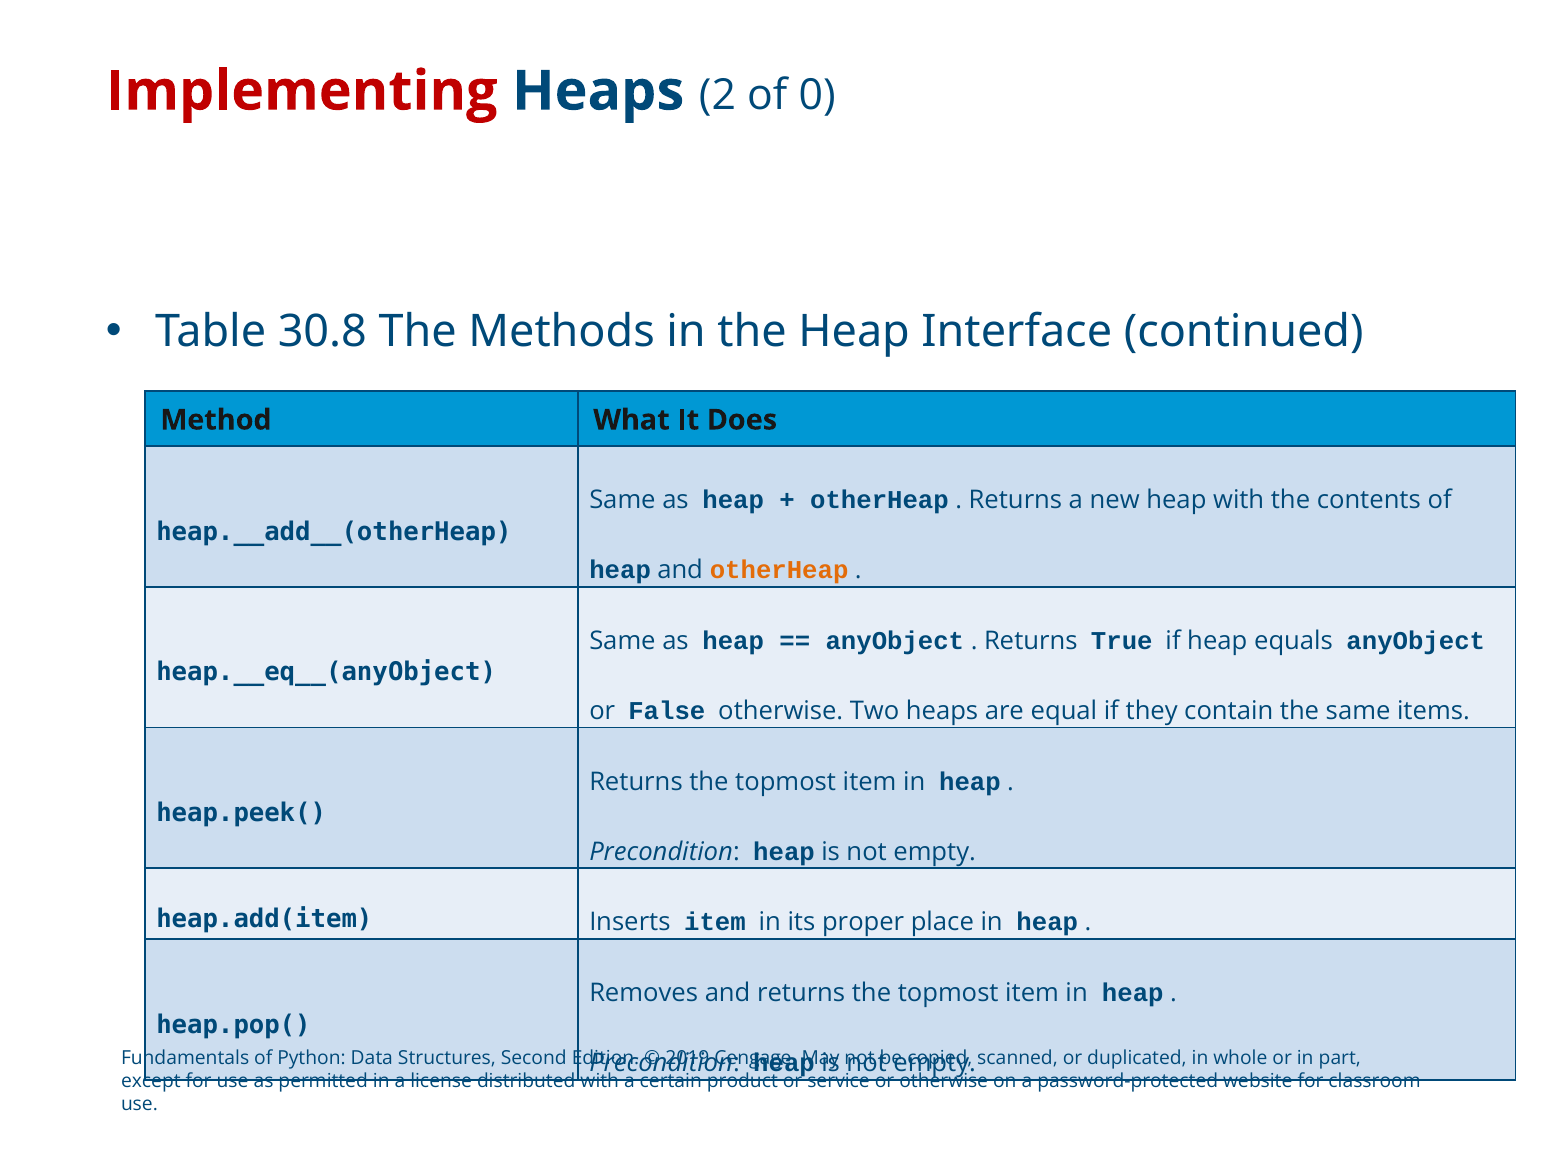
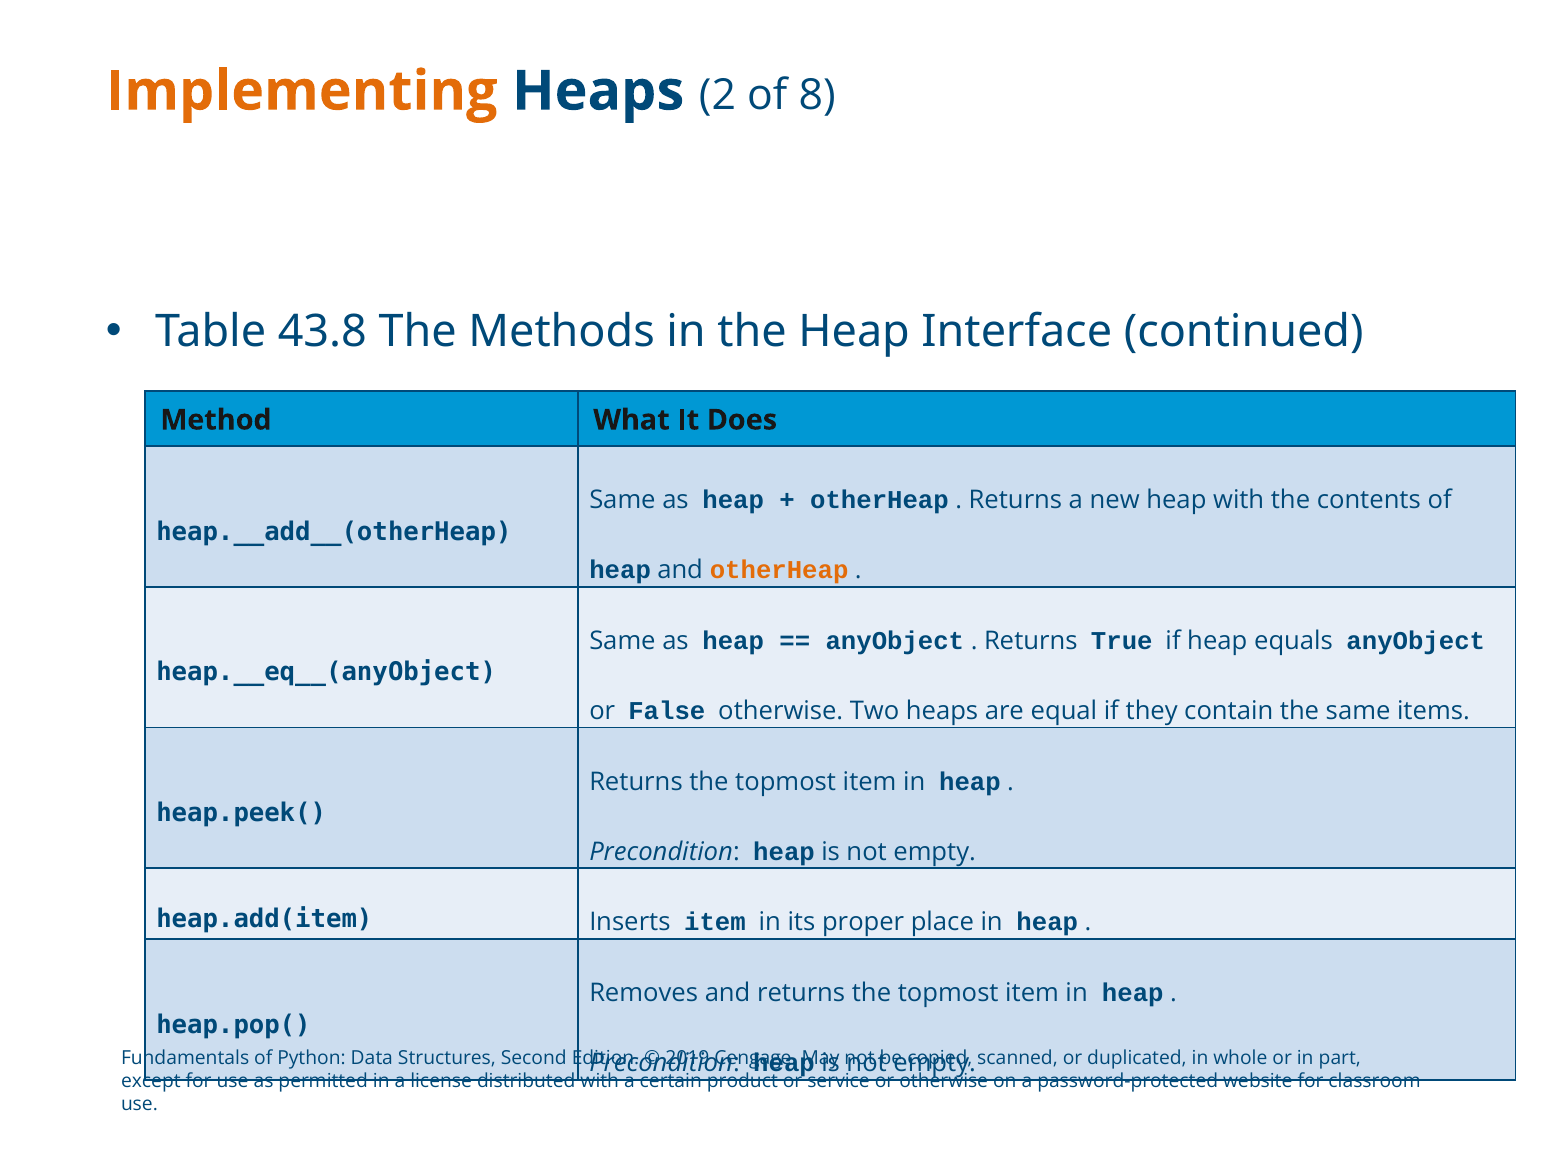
Implementing colour: red -> orange
0: 0 -> 8
30.8: 30.8 -> 43.8
